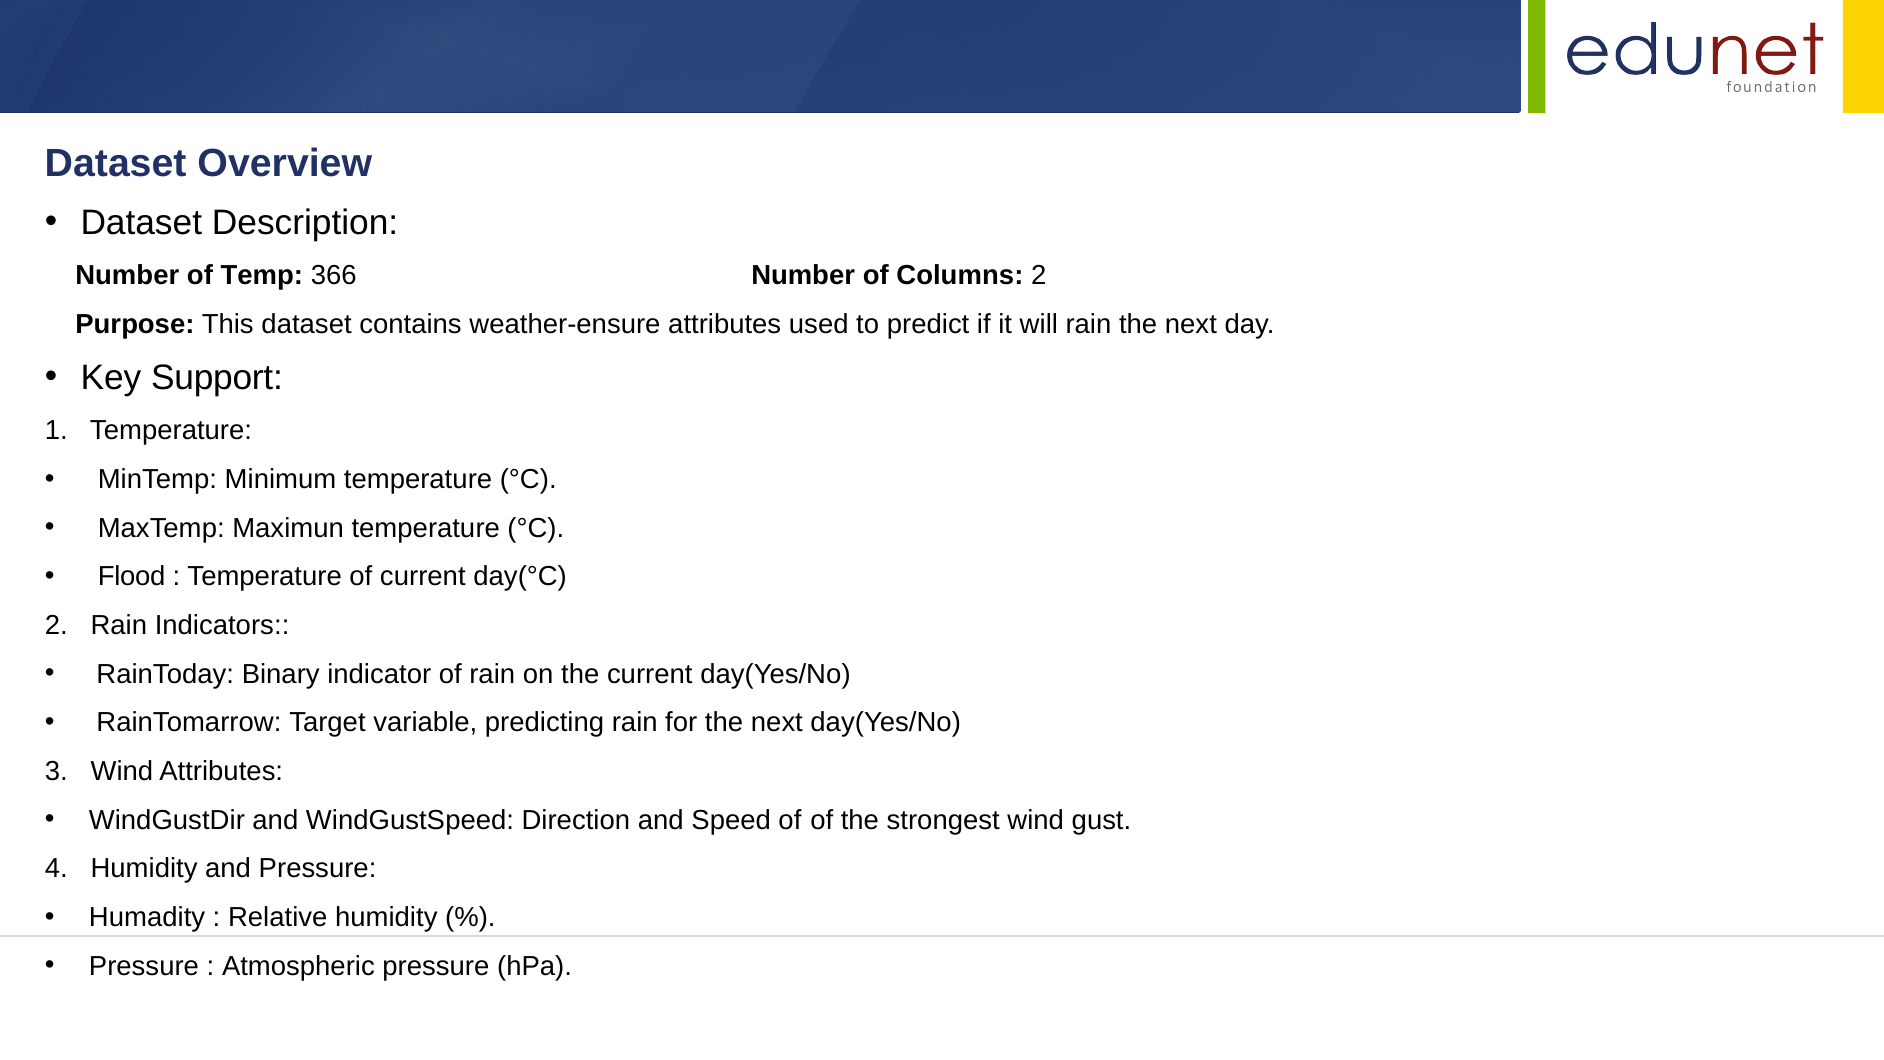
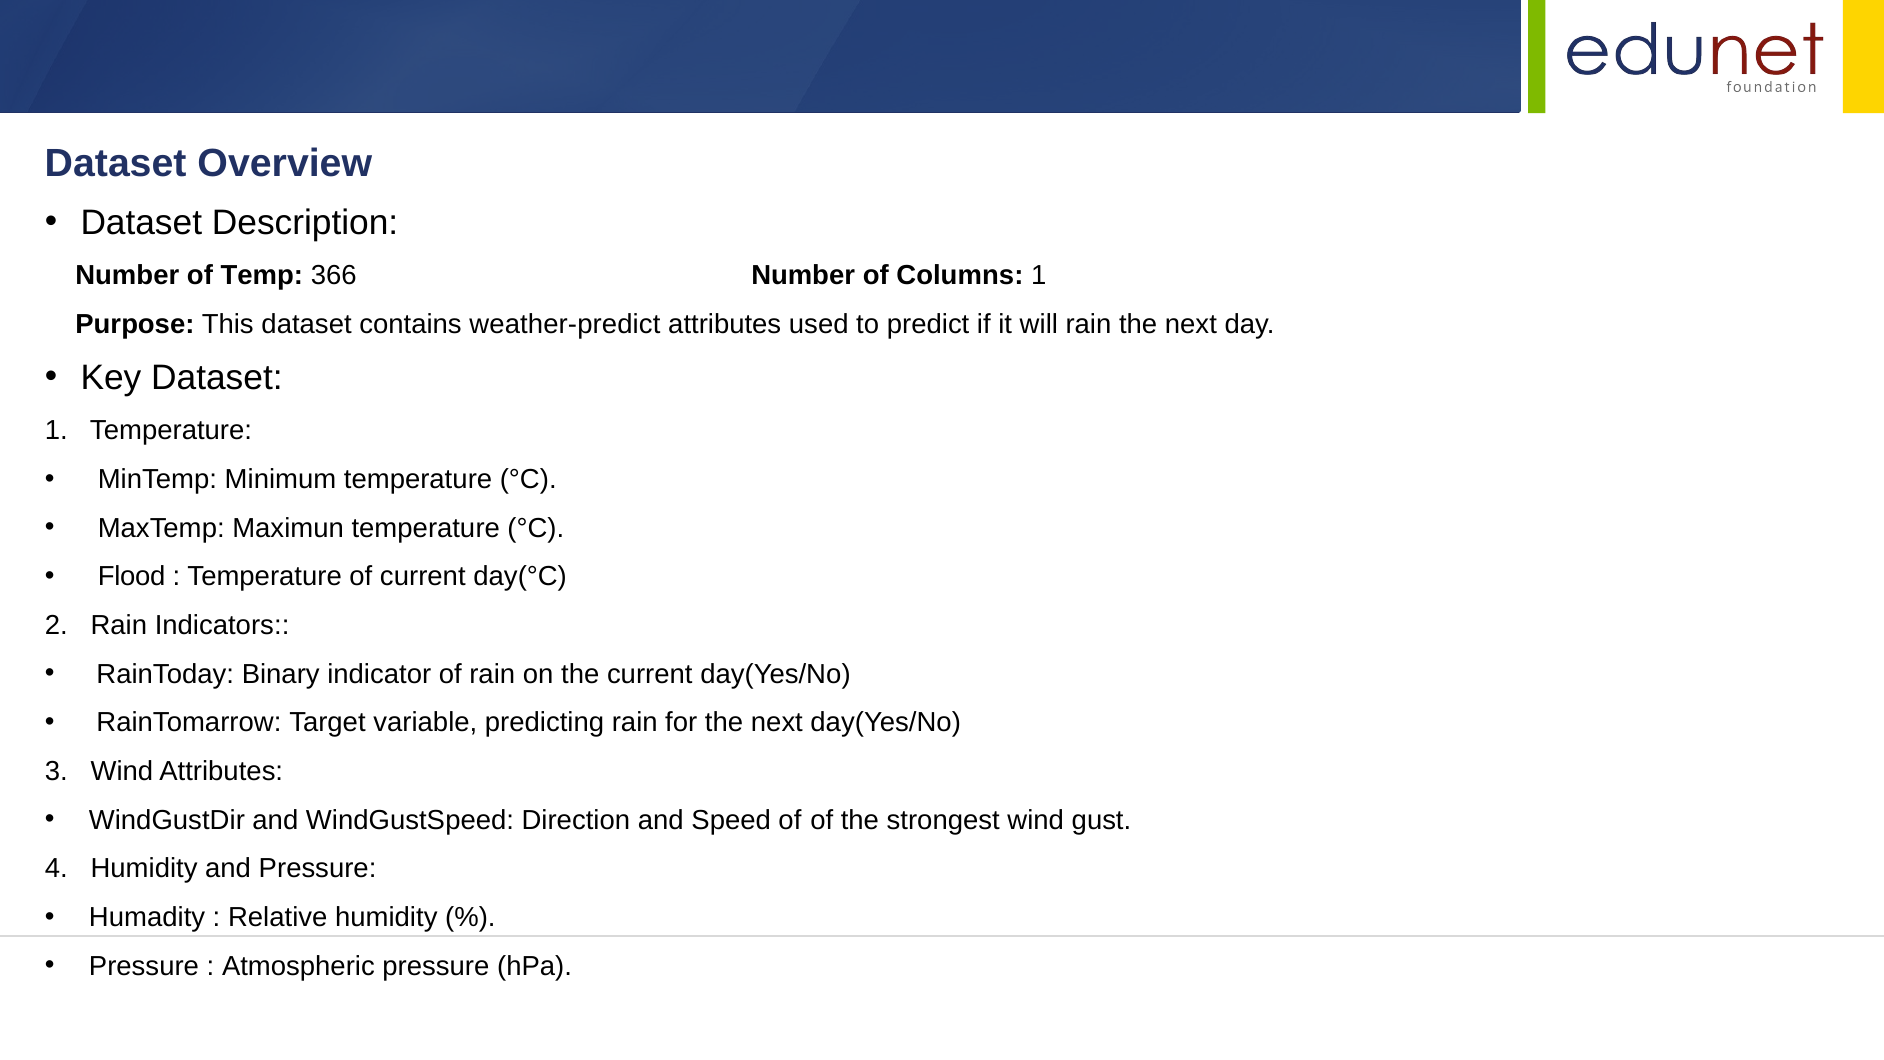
Columns 2: 2 -> 1
weather-ensure: weather-ensure -> weather-predict
Key Support: Support -> Dataset
